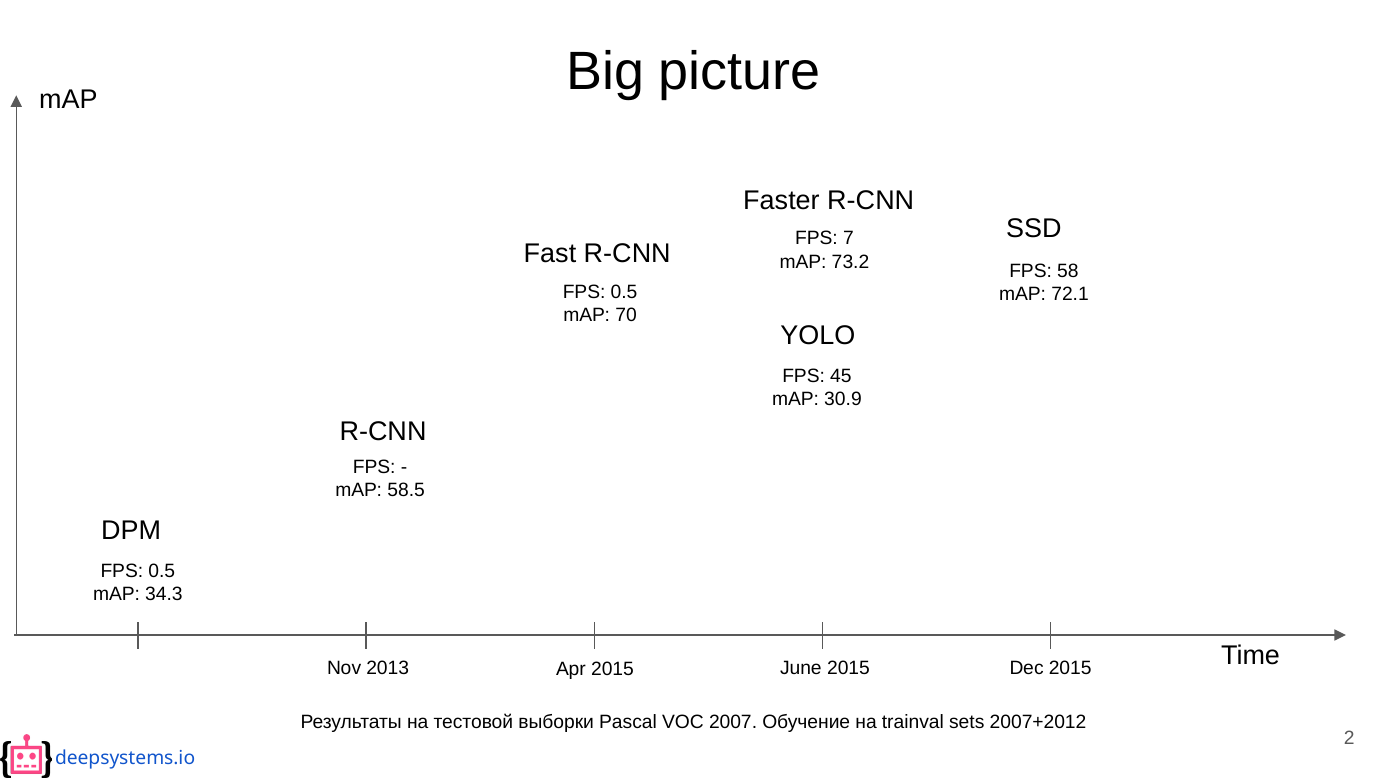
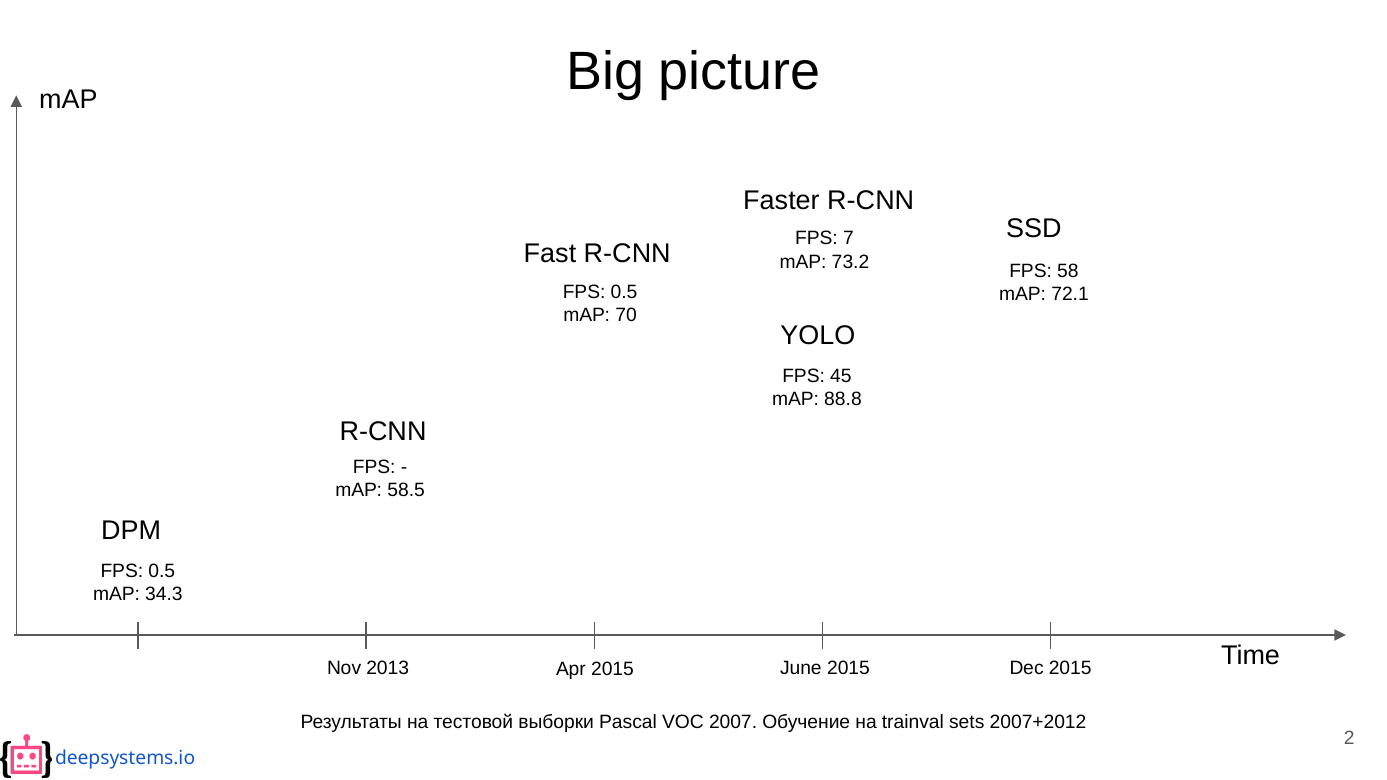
30.9: 30.9 -> 88.8
